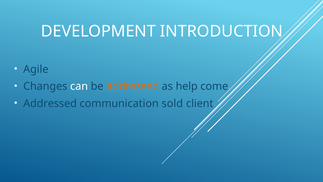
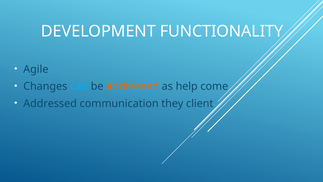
INTRODUCTION: INTRODUCTION -> FUNCTIONALITY
can colour: white -> light blue
sold: sold -> they
